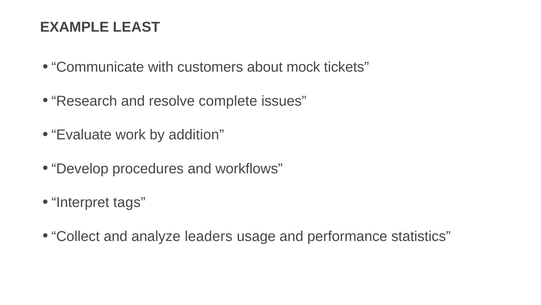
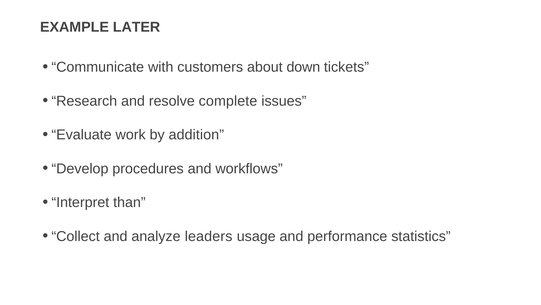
LEAST: LEAST -> LATER
mock: mock -> down
tags: tags -> than
